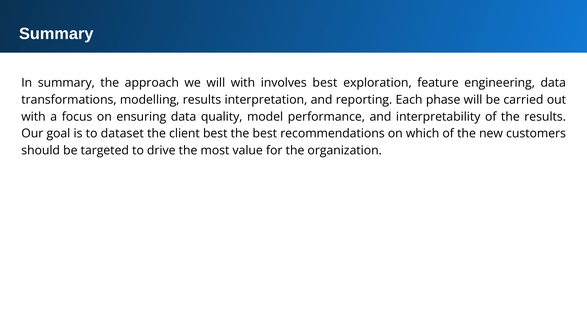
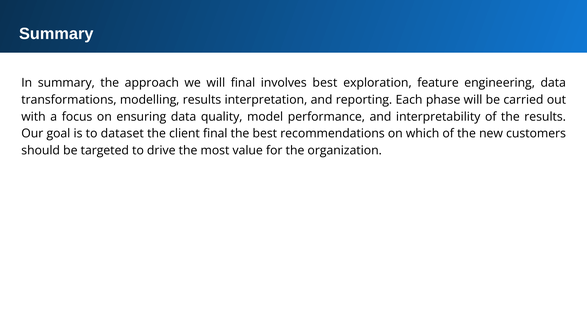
will with: with -> final
client best: best -> final
